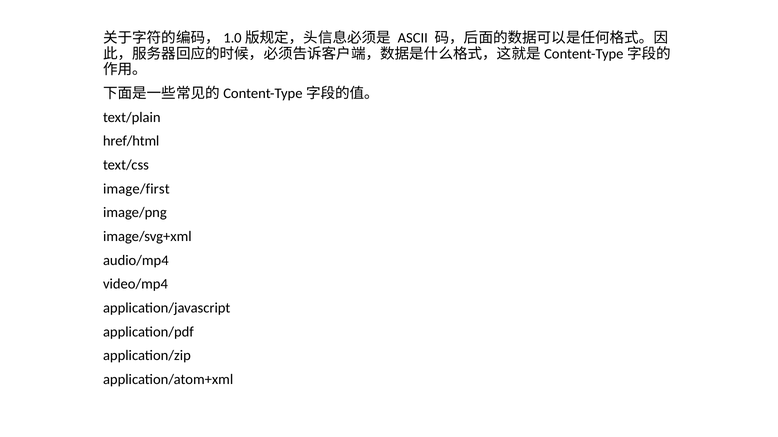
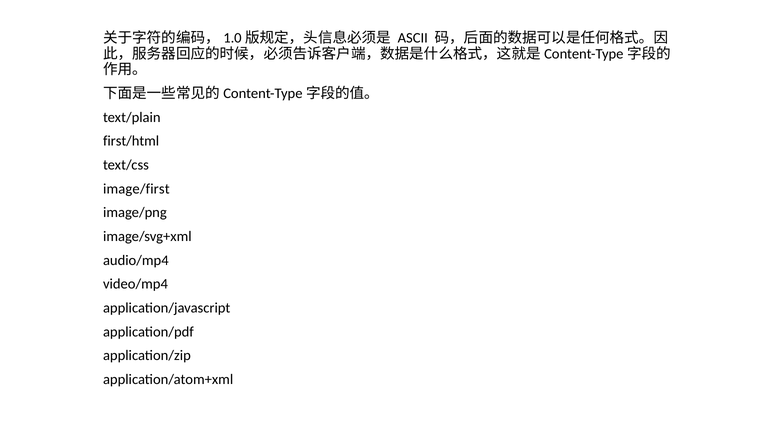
href/html: href/html -> first/html
